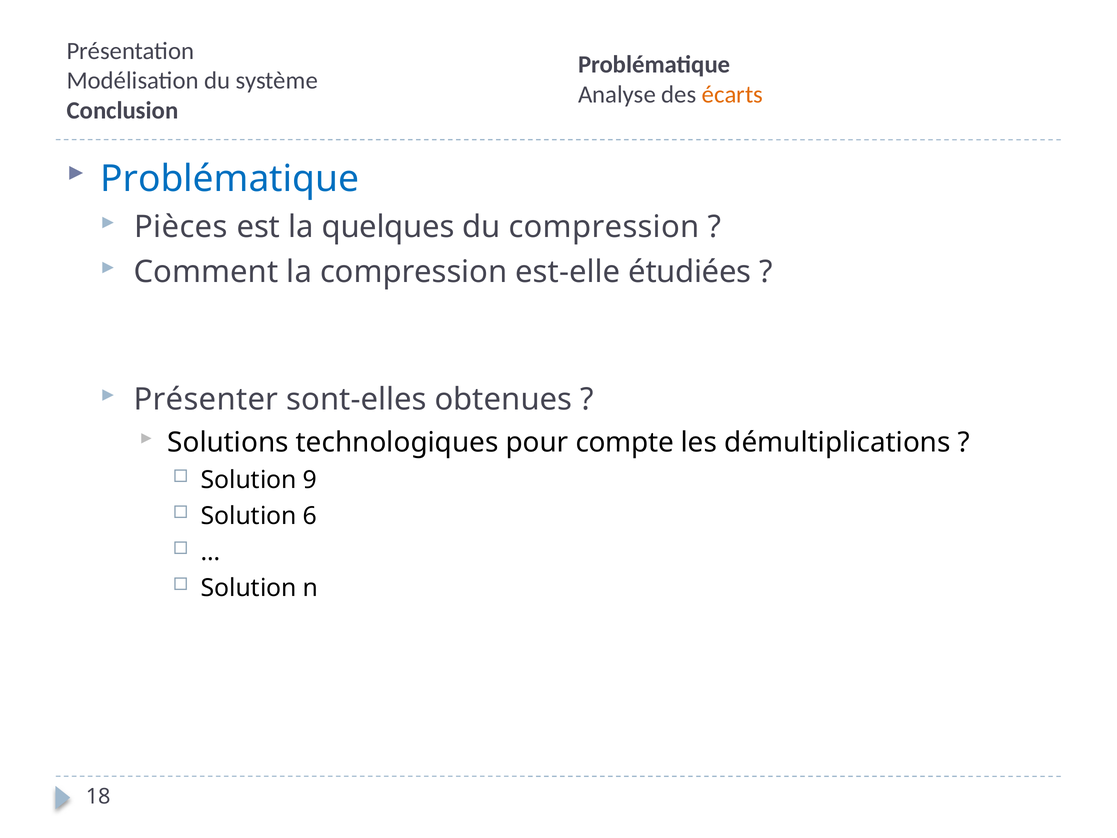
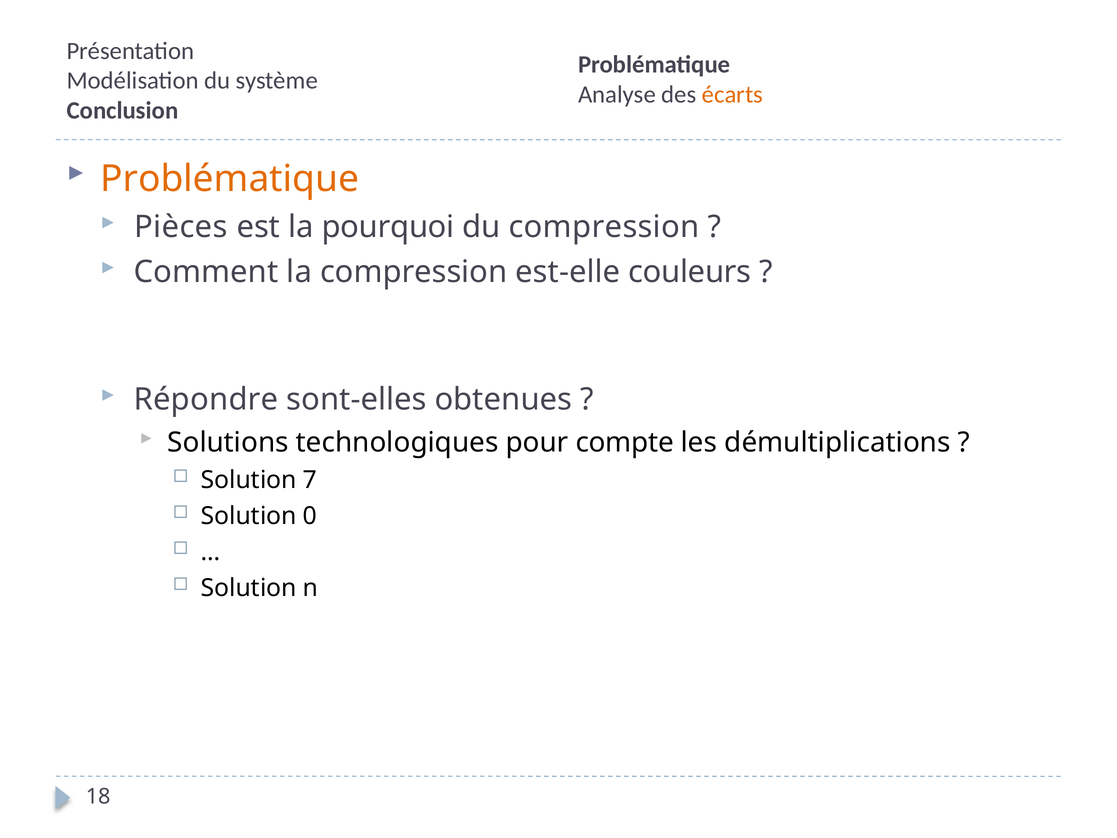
Problématique at (230, 179) colour: blue -> orange
quelques: quelques -> pourquoi
étudiées: étudiées -> couleurs
Présenter: Présenter -> Répondre
9: 9 -> 7
6: 6 -> 0
